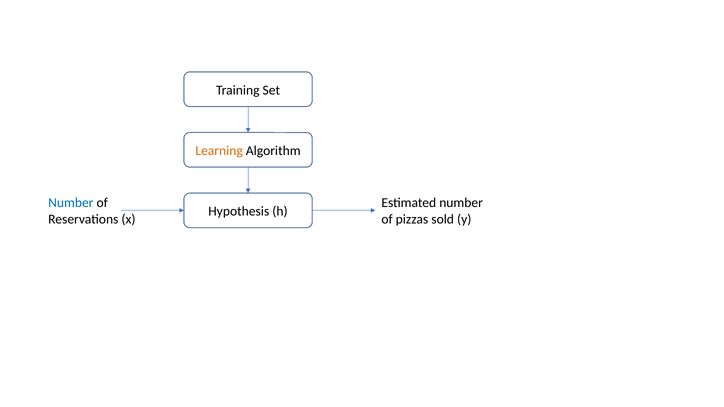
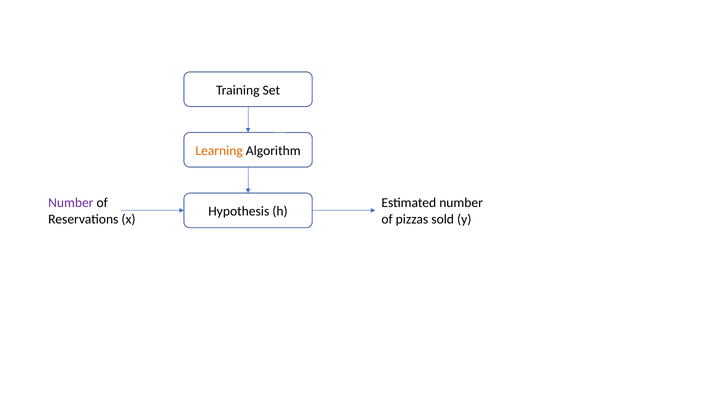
Number at (71, 203) colour: blue -> purple
